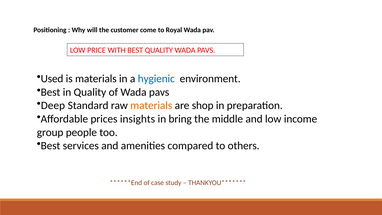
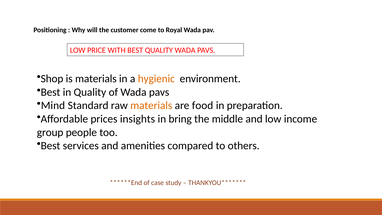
Used: Used -> Shop
hygienic colour: blue -> orange
Deep: Deep -> Mind
shop: shop -> food
